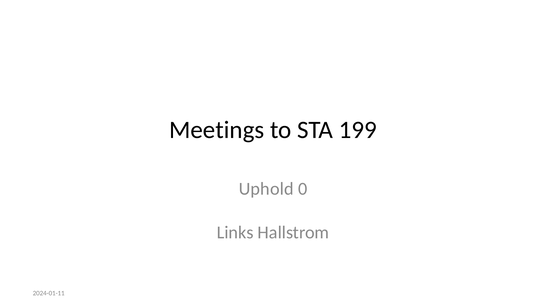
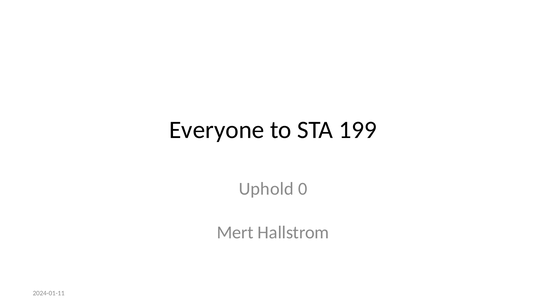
Meetings: Meetings -> Everyone
Links: Links -> Mert
